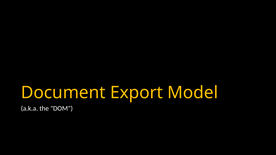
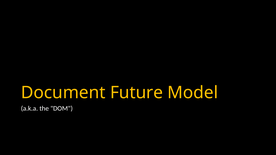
Export: Export -> Future
